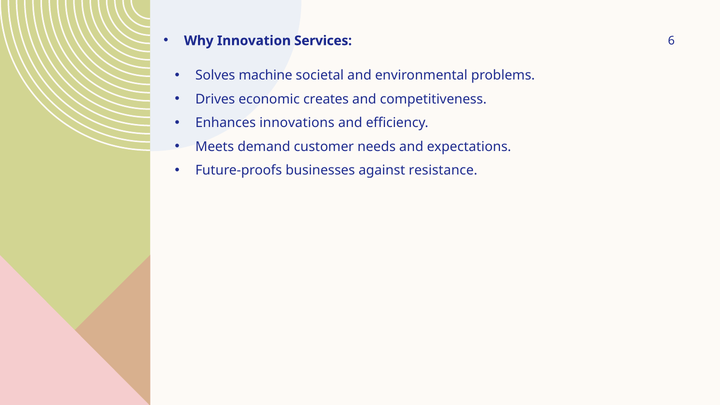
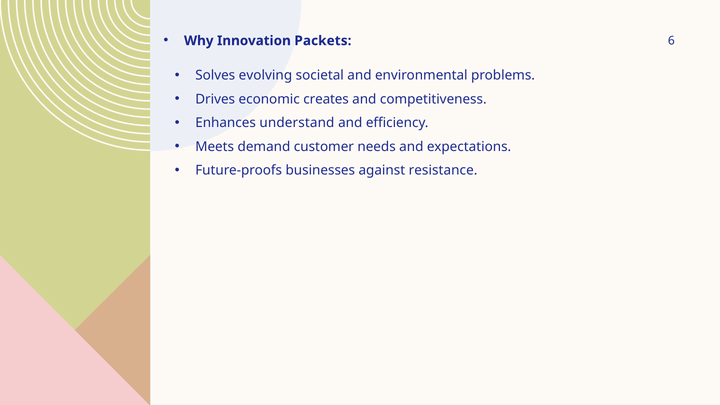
Services: Services -> Packets
machine: machine -> evolving
innovations: innovations -> understand
